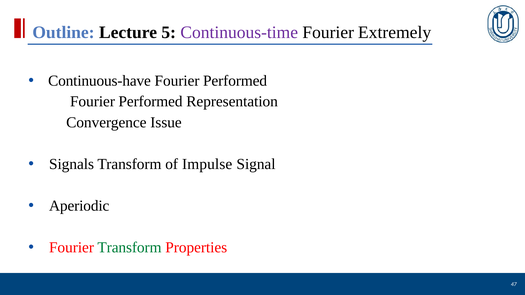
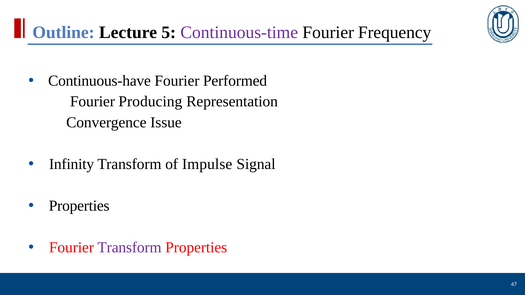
Extremely: Extremely -> Frequency
Performed at (150, 102): Performed -> Producing
Signals: Signals -> Infinity
Aperiodic at (79, 206): Aperiodic -> Properties
Transform at (129, 248) colour: green -> purple
